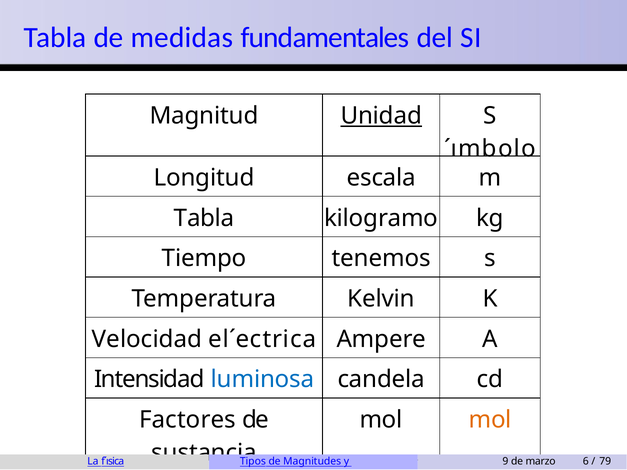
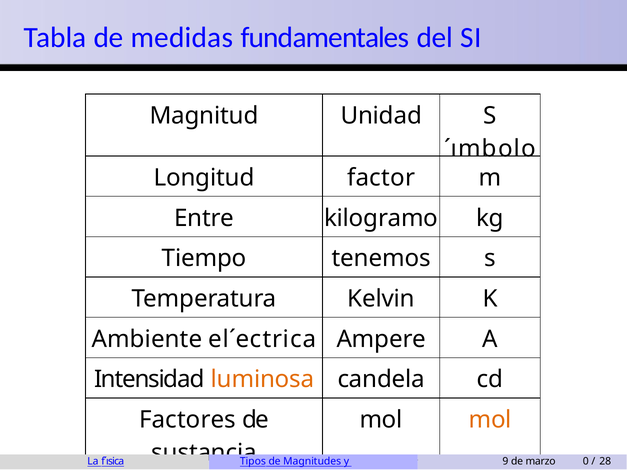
Unidad underline: present -> none
escala: escala -> factor
Tabla at (204, 218): Tabla -> Entre
Velocidad: Velocidad -> Ambiente
luminosa colour: blue -> orange
6: 6 -> 0
79: 79 -> 28
